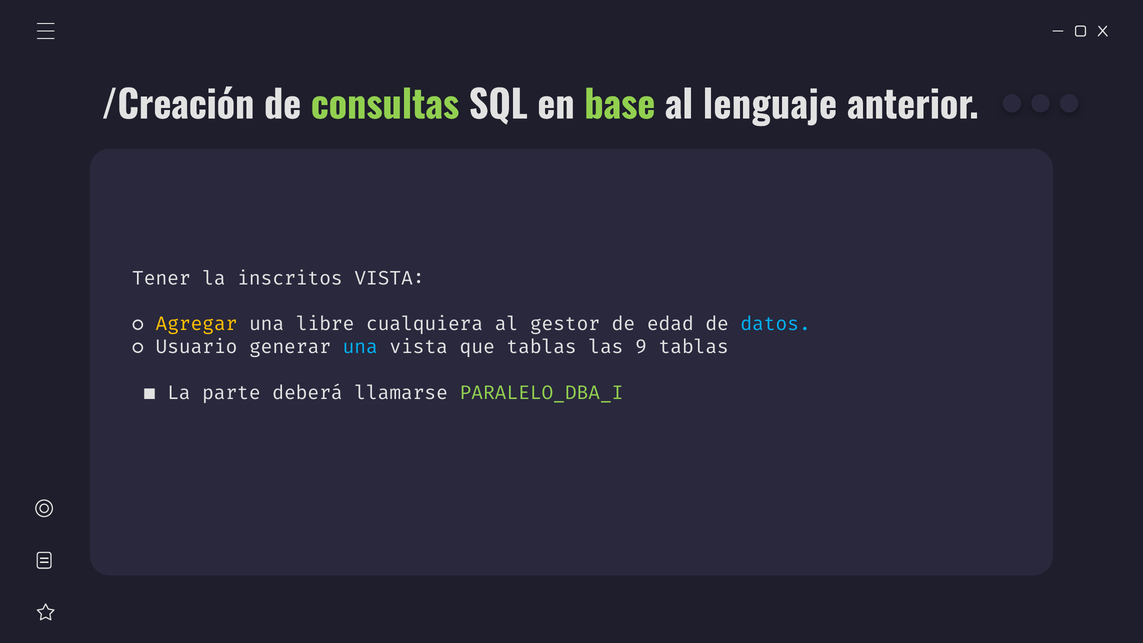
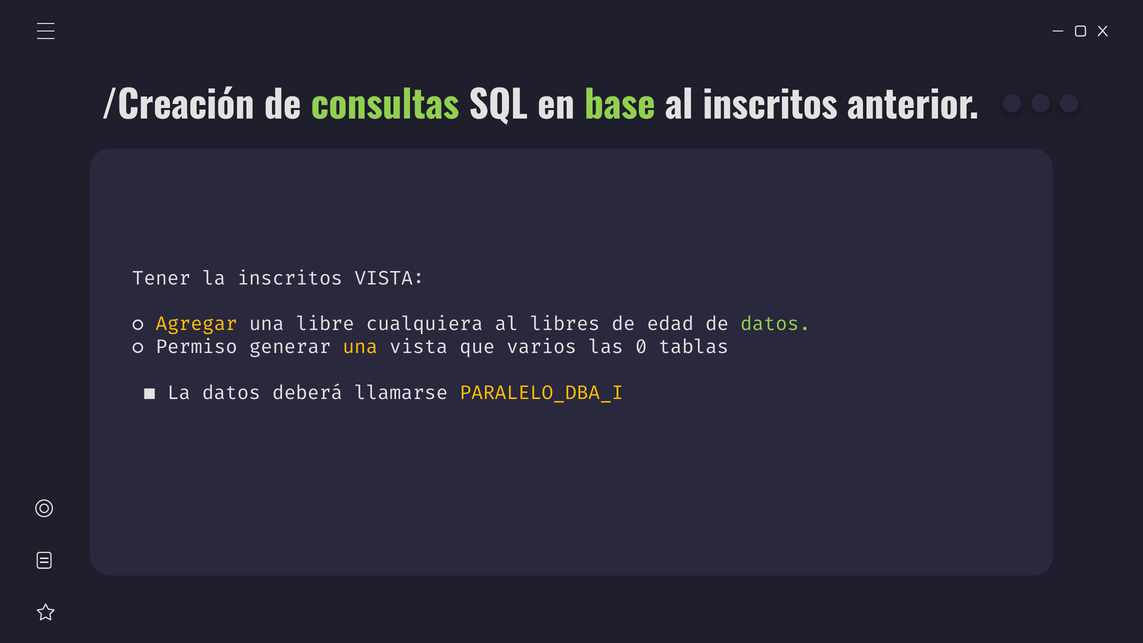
al lenguaje: lenguaje -> inscritos
gestor: gestor -> libres
datos at (776, 324) colour: light blue -> light green
Usuario: Usuario -> Permiso
una at (360, 347) colour: light blue -> yellow
que tablas: tablas -> varios
9: 9 -> 0
La parte: parte -> datos
PARALELO_DBA_I colour: light green -> yellow
